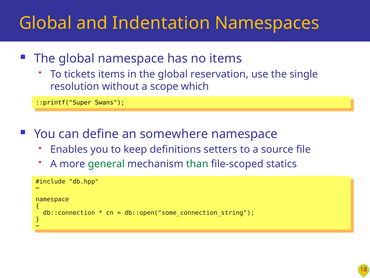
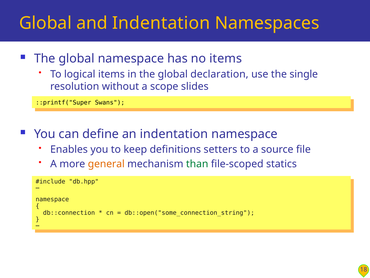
tickets: tickets -> logical
reservation: reservation -> declaration
which: which -> slides
an somewhere: somewhere -> indentation
general colour: green -> orange
